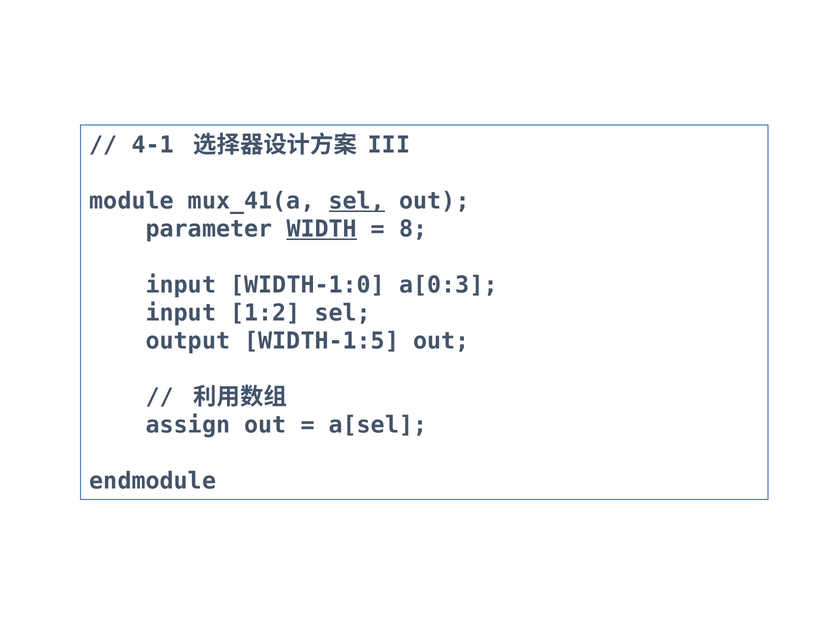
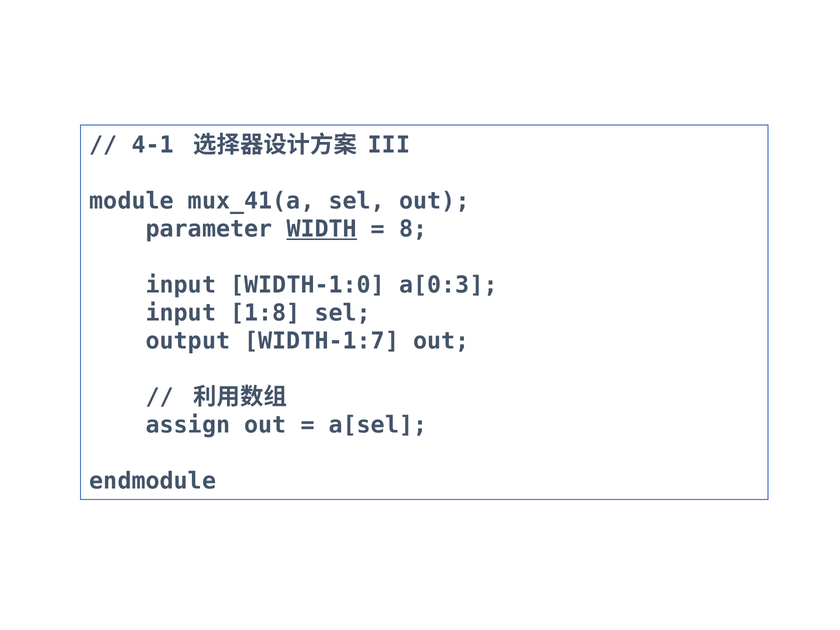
sel at (357, 201) underline: present -> none
1:2: 1:2 -> 1:8
WIDTH-1:5: WIDTH-1:5 -> WIDTH-1:7
